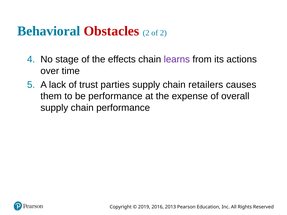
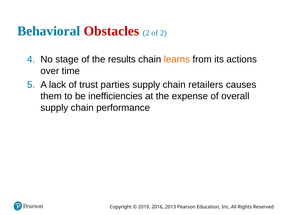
effects: effects -> results
learns colour: purple -> orange
be performance: performance -> inefficiencies
